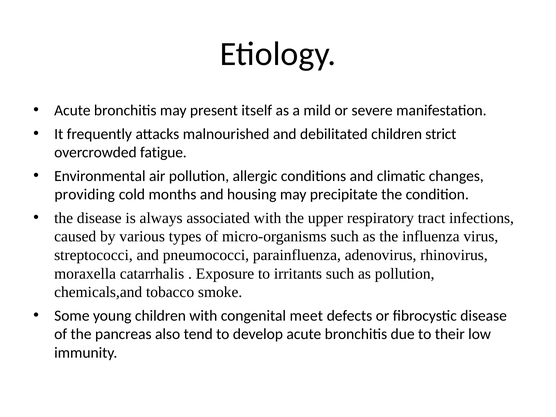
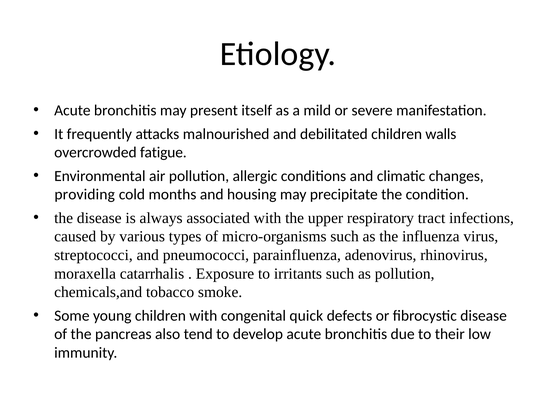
strict: strict -> walls
meet: meet -> quick
